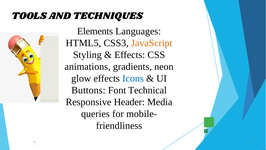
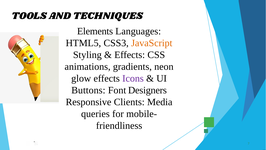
Icons colour: blue -> purple
Technical: Technical -> Designers
Header: Header -> Clients
